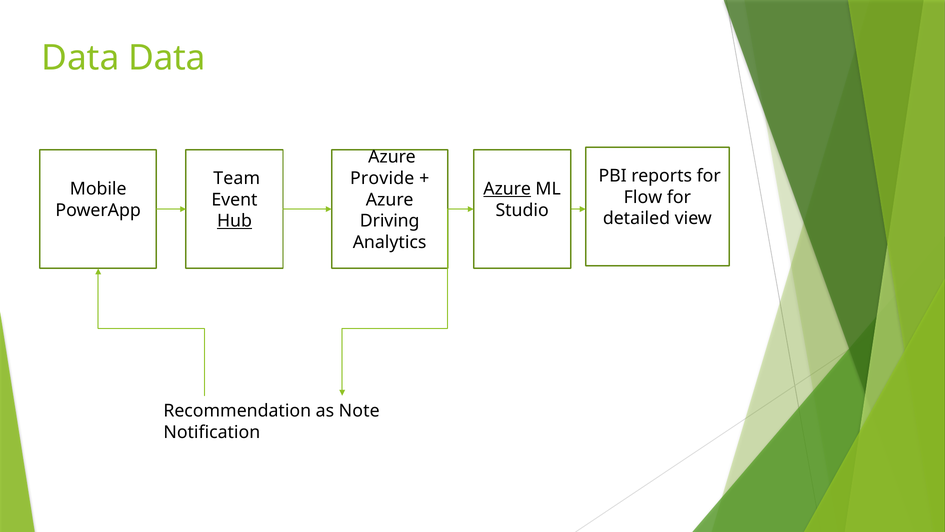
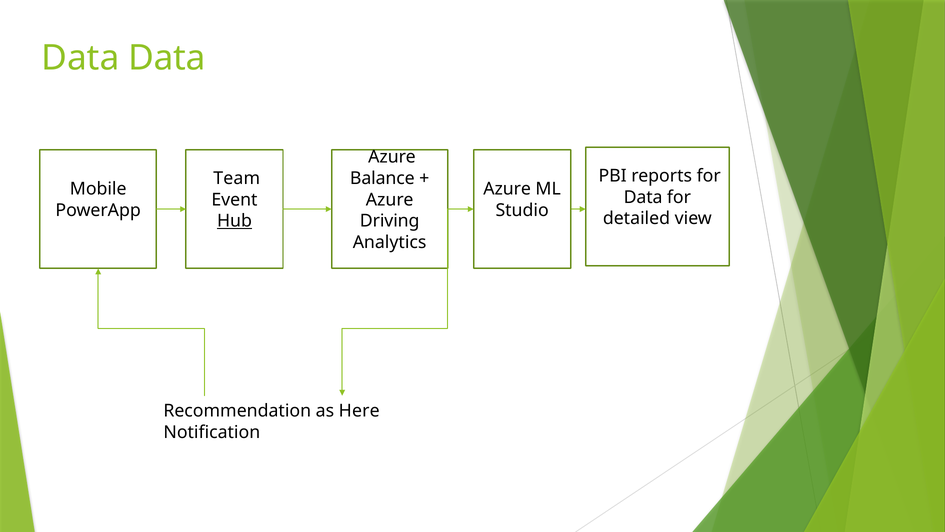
Provide: Provide -> Balance
Azure at (507, 189) underline: present -> none
Flow at (643, 197): Flow -> Data
Note: Note -> Here
